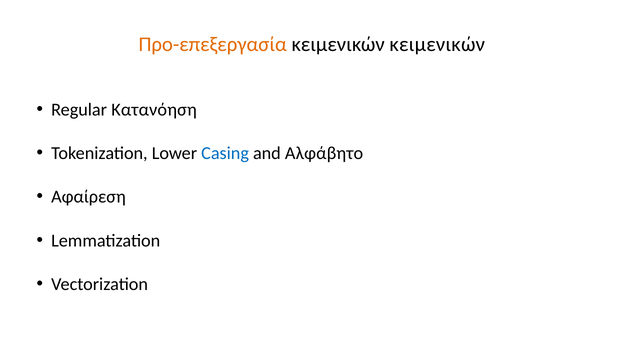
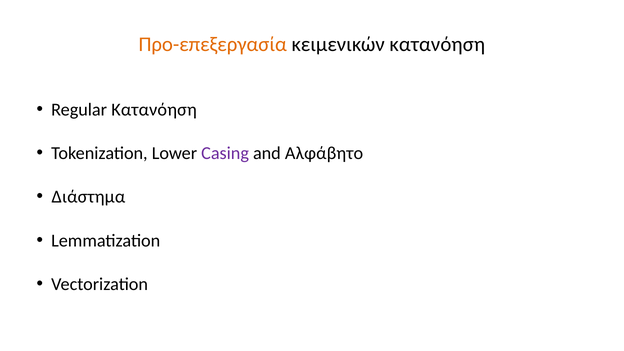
κειμενικών κειμενικών: κειμενικών -> κατανόηση
Casing colour: blue -> purple
Αφαίρεση: Αφαίρεση -> Διάστημα
